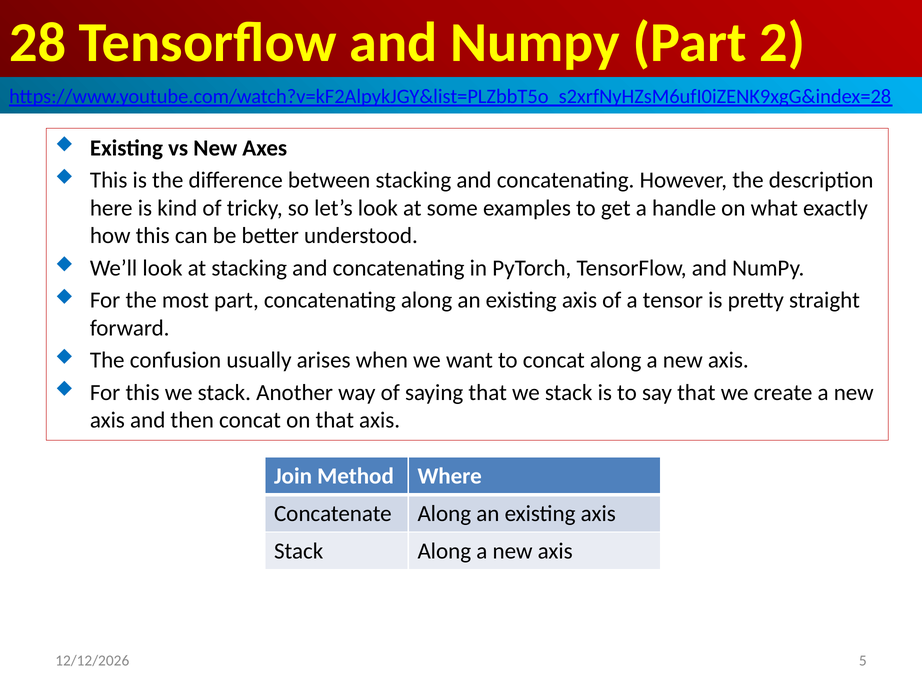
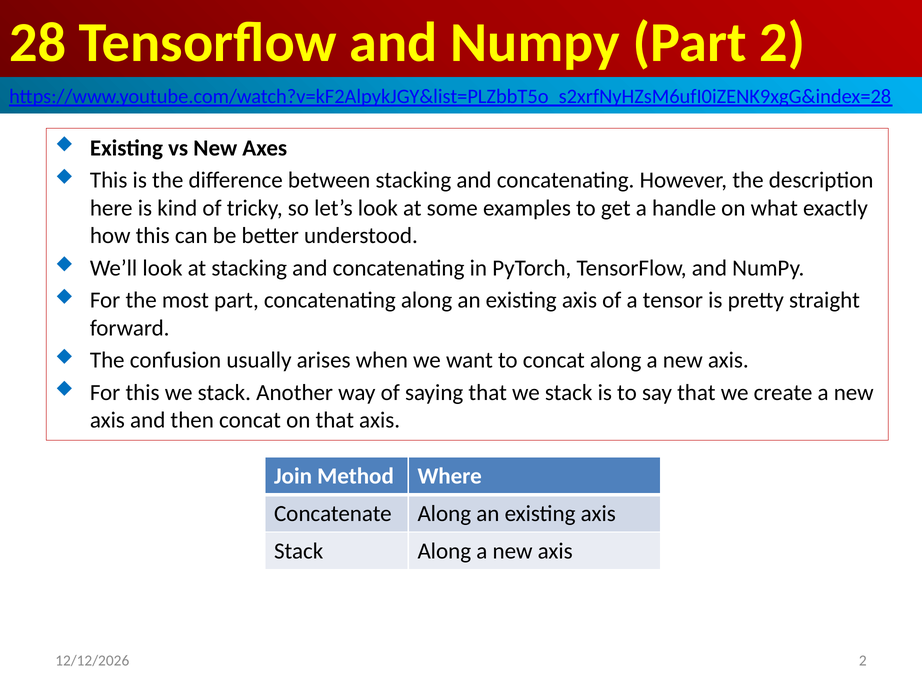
5 at (863, 660): 5 -> 2
